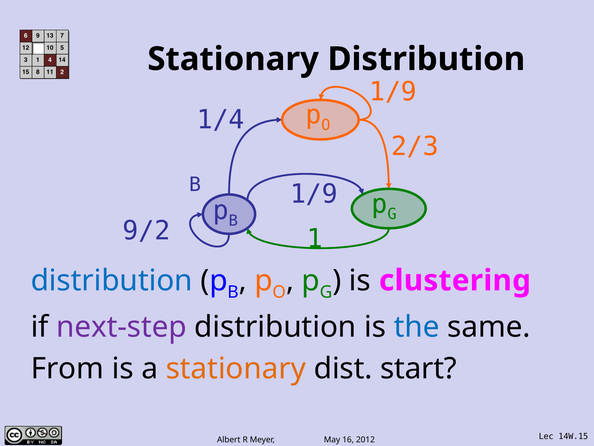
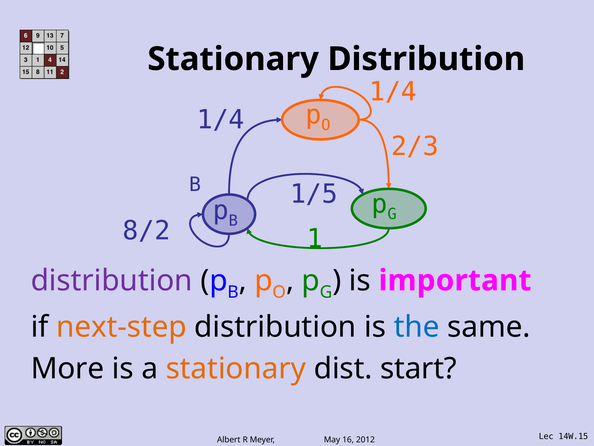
1/9 at (393, 92): 1/9 -> 1/4
1/9 at (314, 194): 1/9 -> 1/5
9/2: 9/2 -> 8/2
distribution at (112, 280) colour: blue -> purple
clustering: clustering -> important
next-step colour: purple -> orange
From: From -> More
